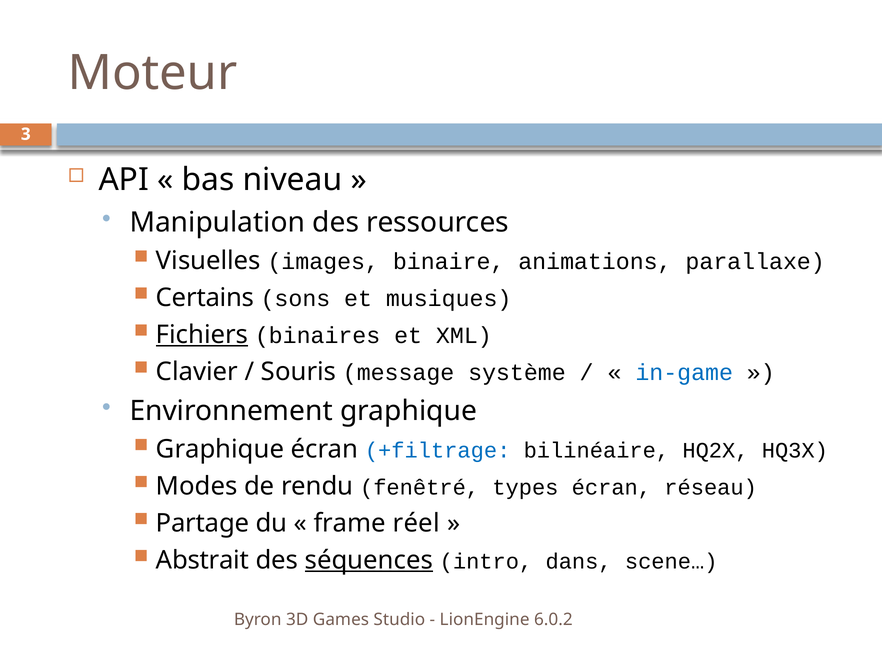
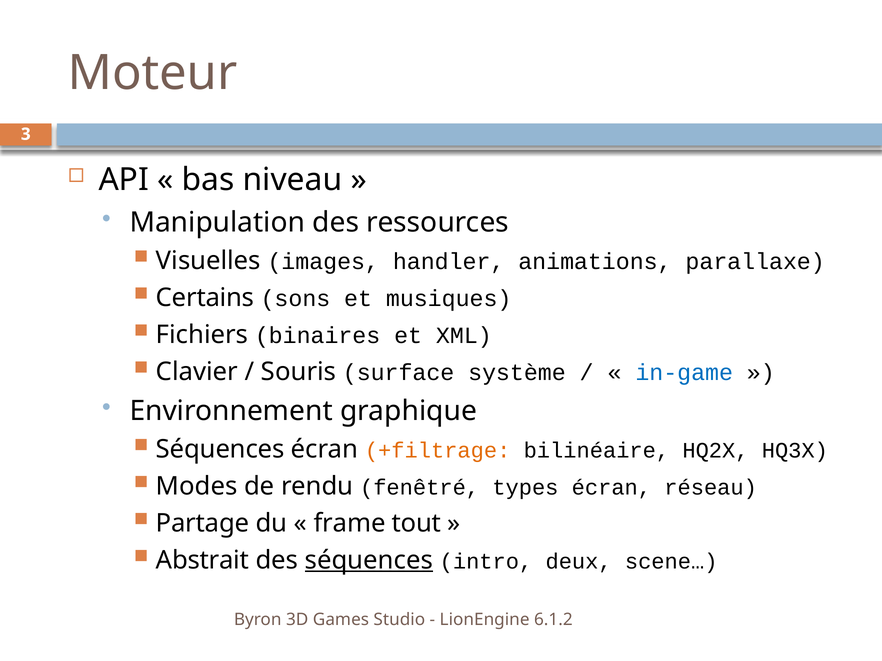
binaire: binaire -> handler
Fichiers underline: present -> none
message: message -> surface
Graphique at (220, 450): Graphique -> Séquences
+filtrage colour: blue -> orange
réel: réel -> tout
dans: dans -> deux
6.0.2: 6.0.2 -> 6.1.2
